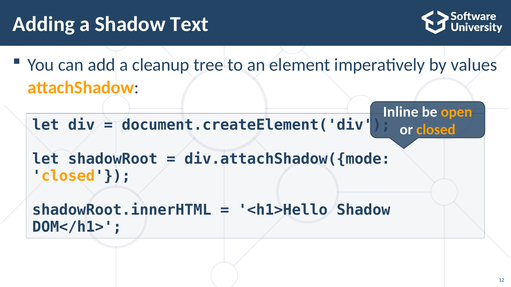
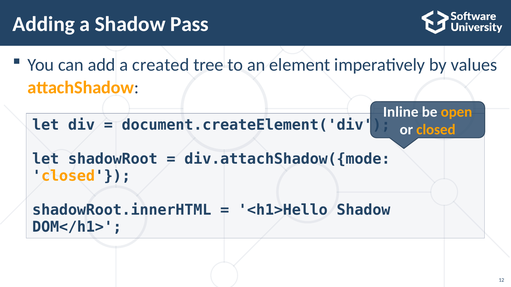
Text: Text -> Pass
cleanup: cleanup -> created
